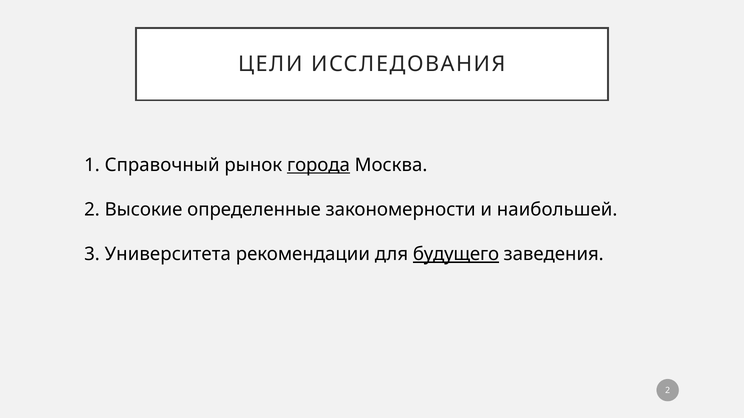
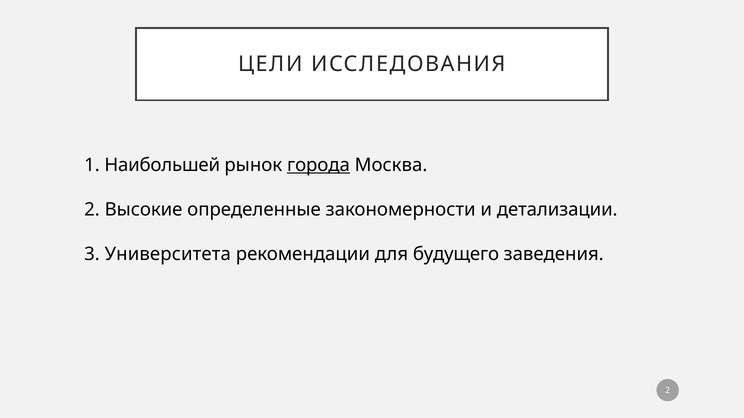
Справочный: Справочный -> Наибольшей
наибольшей: наибольшей -> детализации
будущего underline: present -> none
